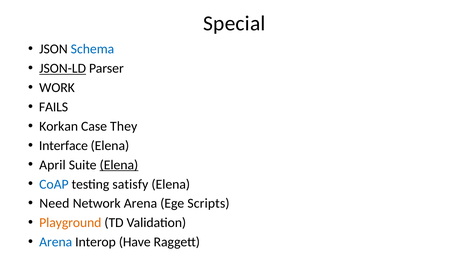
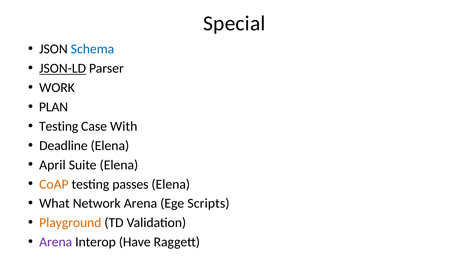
FAILS: FAILS -> PLAN
Korkan at (59, 127): Korkan -> Testing
They: They -> With
Interface: Interface -> Deadline
Elena at (119, 165) underline: present -> none
CoAP colour: blue -> orange
satisfy: satisfy -> passes
Need: Need -> What
Arena at (56, 243) colour: blue -> purple
